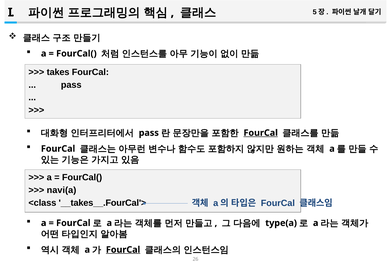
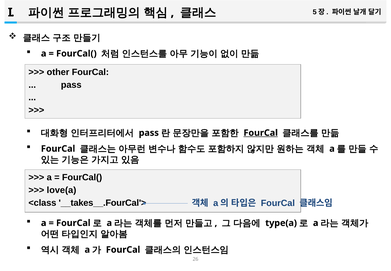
takes: takes -> other
navi(a: navi(a -> love(a
FourCal at (123, 250) underline: present -> none
